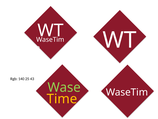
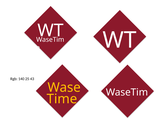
Wase colour: light green -> yellow
